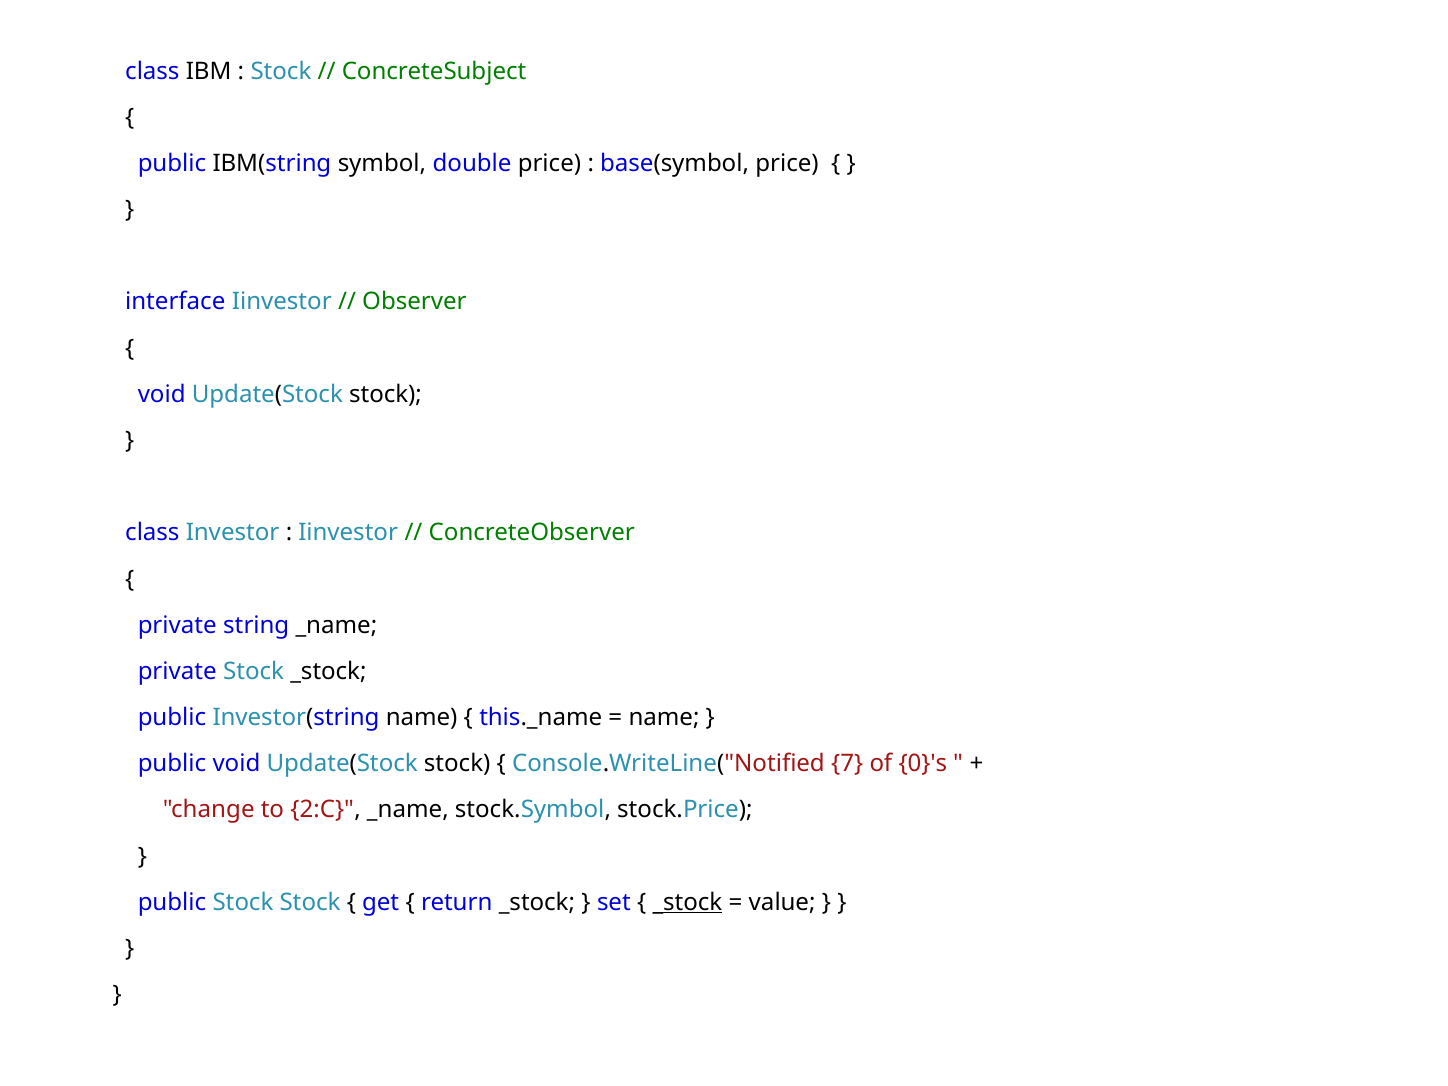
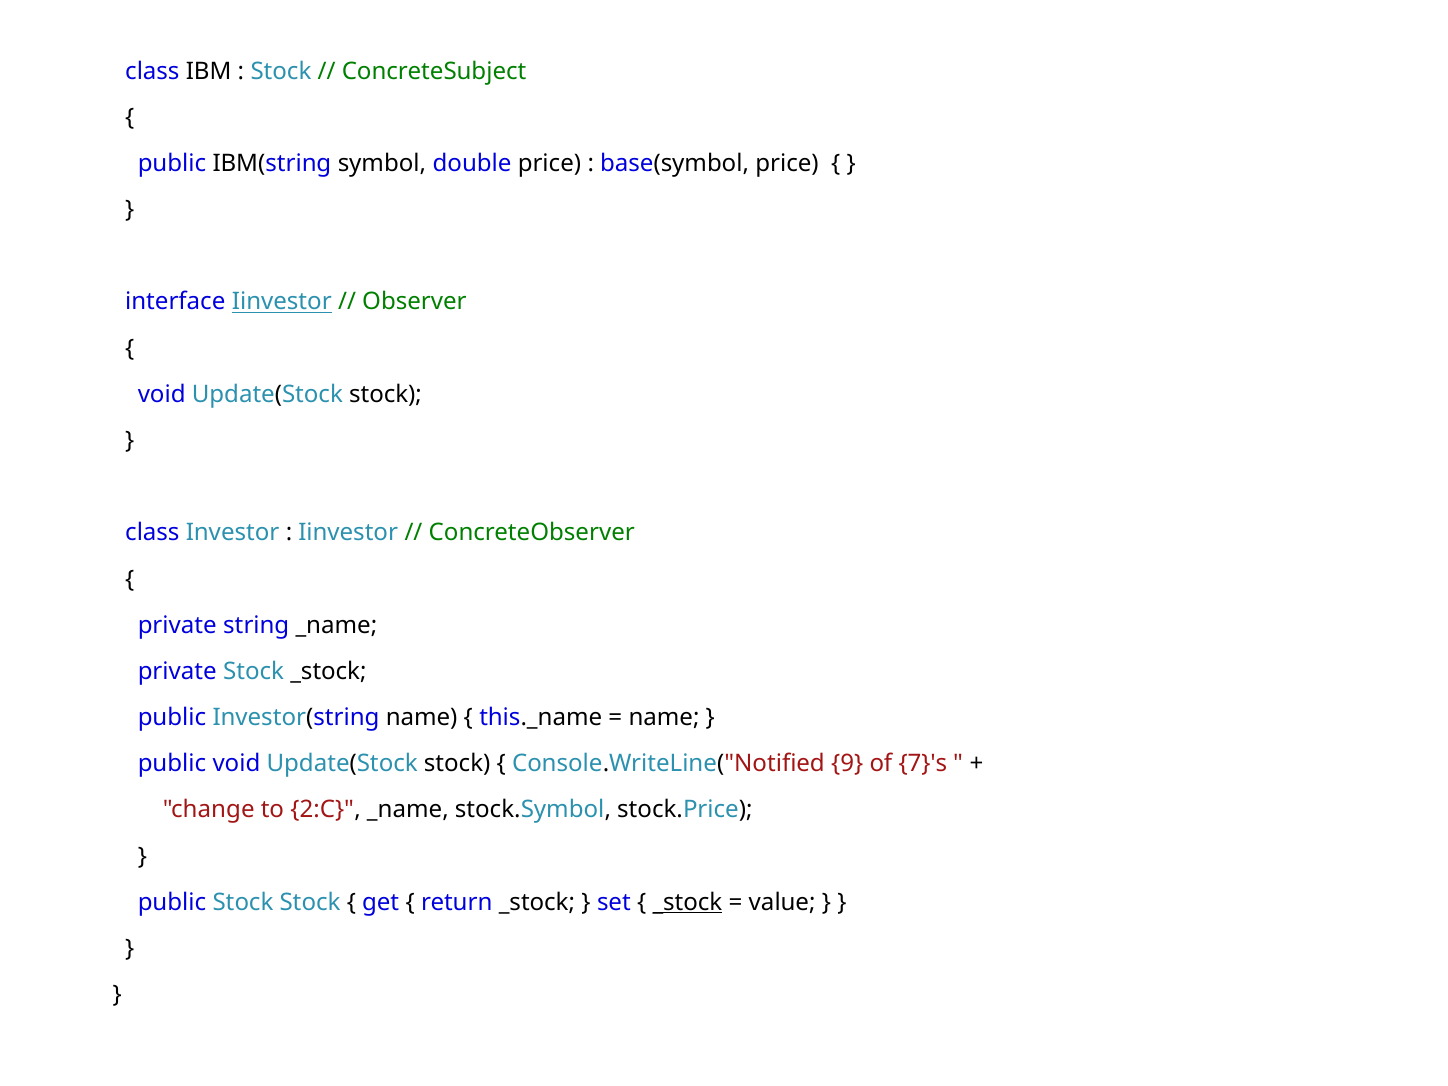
Iinvestor at (282, 302) underline: none -> present
7: 7 -> 9
0}'s: 0}'s -> 7}'s
